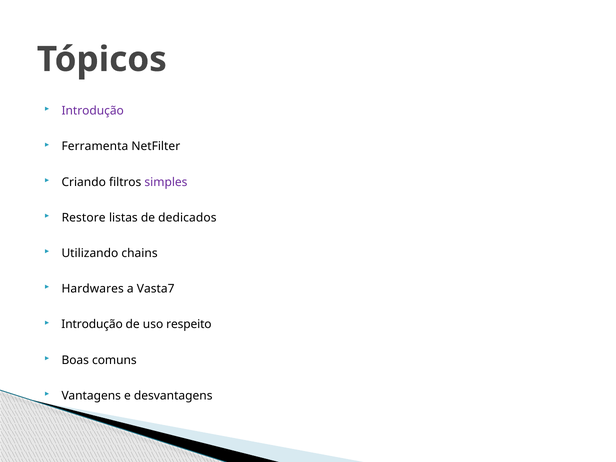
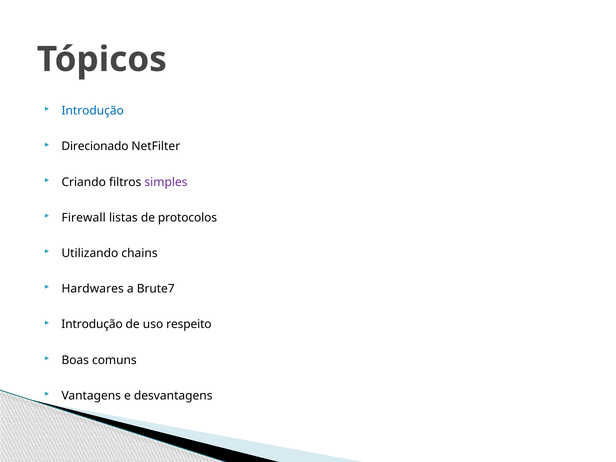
Introdução at (93, 111) colour: purple -> blue
Ferramenta: Ferramenta -> Direcionado
Restore: Restore -> Firewall
dedicados: dedicados -> protocolos
Vasta7: Vasta7 -> Brute7
